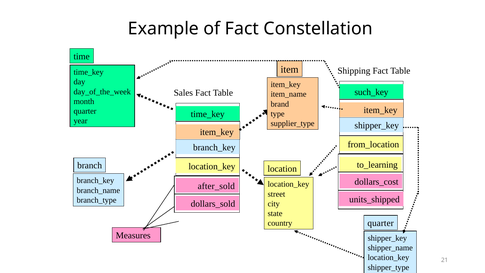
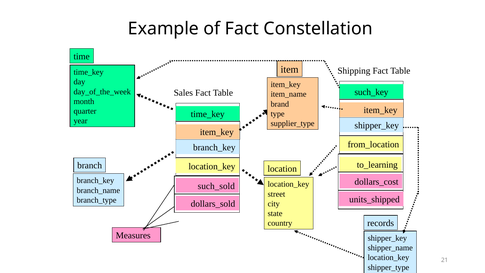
after_sold: after_sold -> such_sold
quarter at (381, 223): quarter -> records
